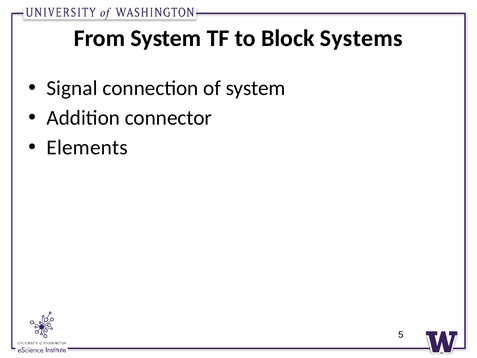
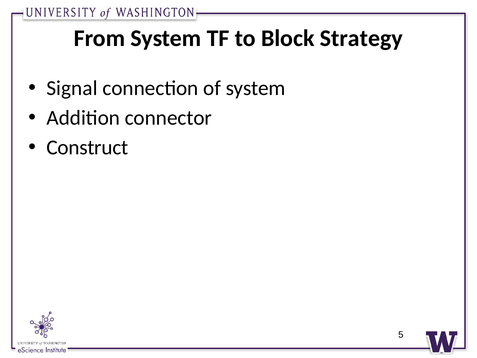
Systems: Systems -> Strategy
Elements: Elements -> Construct
